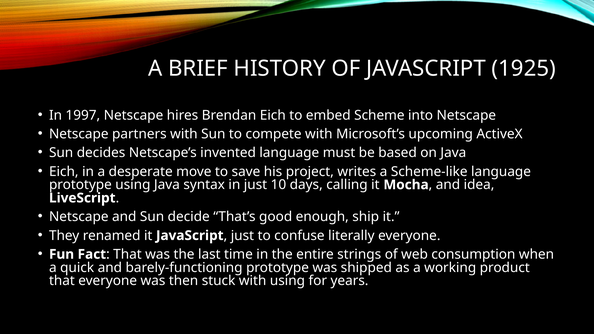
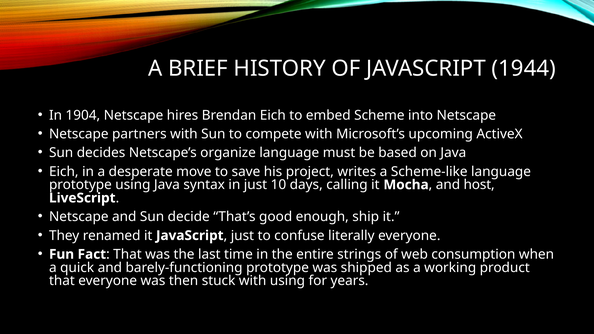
1925: 1925 -> 1944
1997: 1997 -> 1904
invented: invented -> organize
idea: idea -> host
